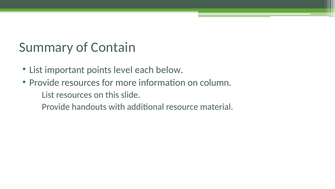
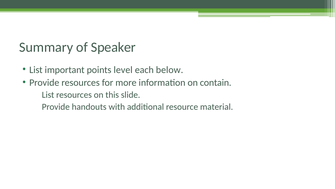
Contain: Contain -> Speaker
column: column -> contain
